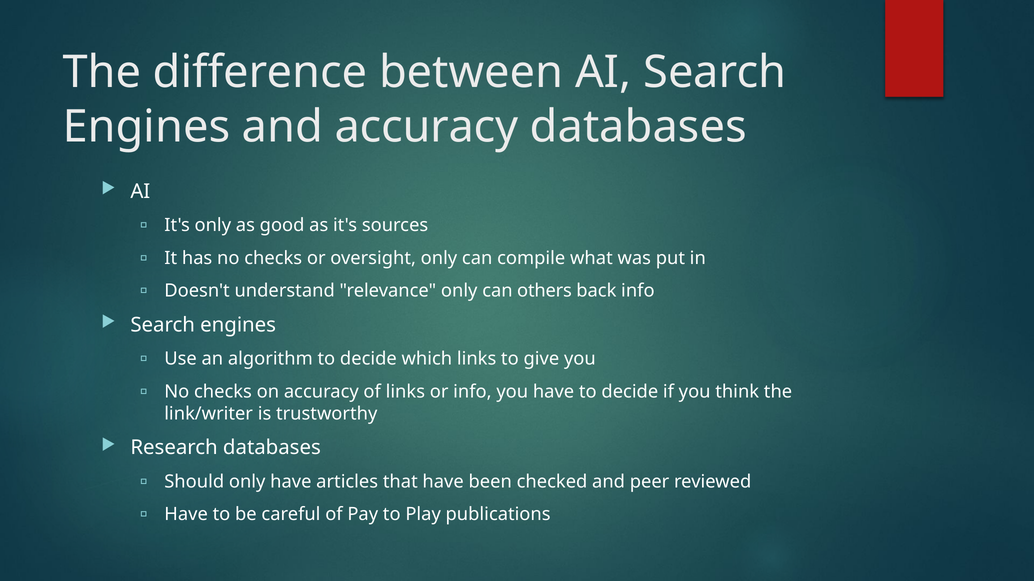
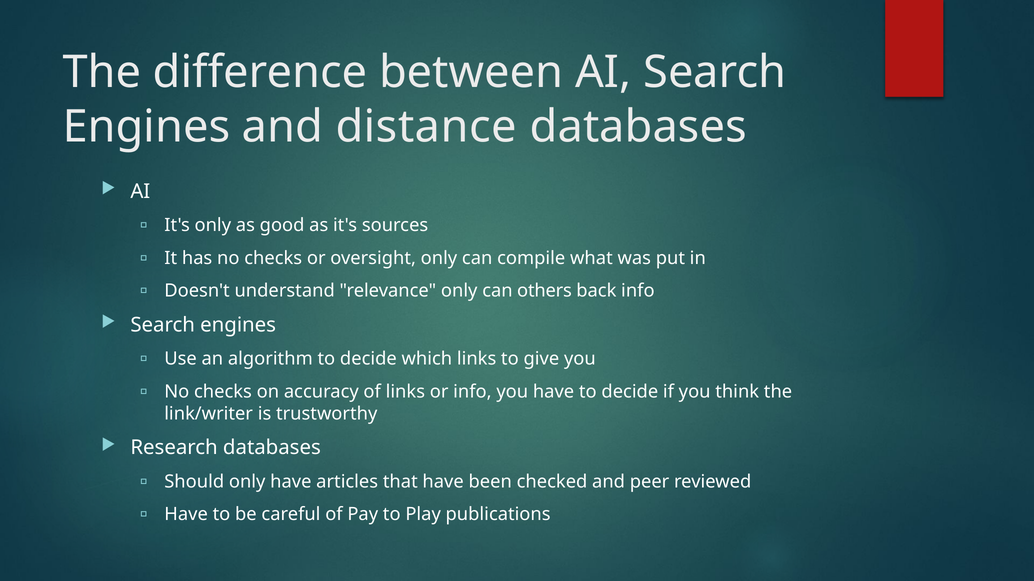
and accuracy: accuracy -> distance
